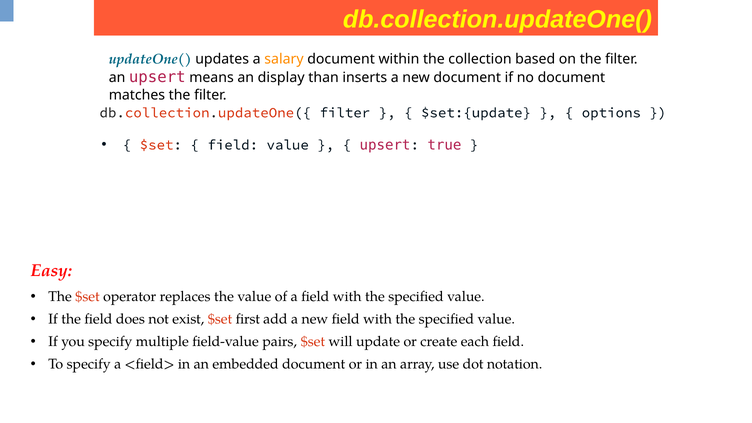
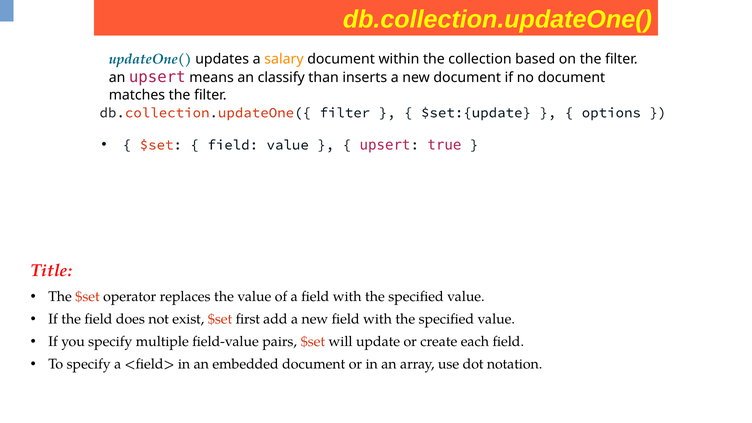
display: display -> classify
Easy: Easy -> Title
